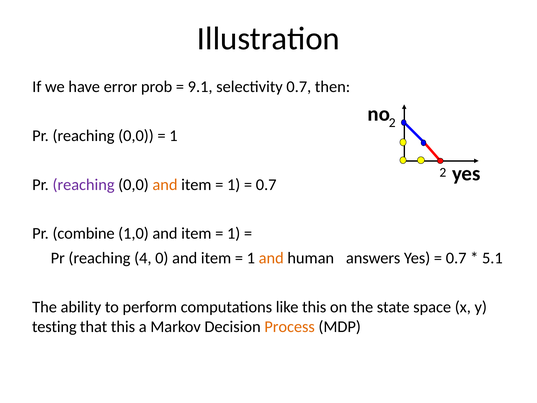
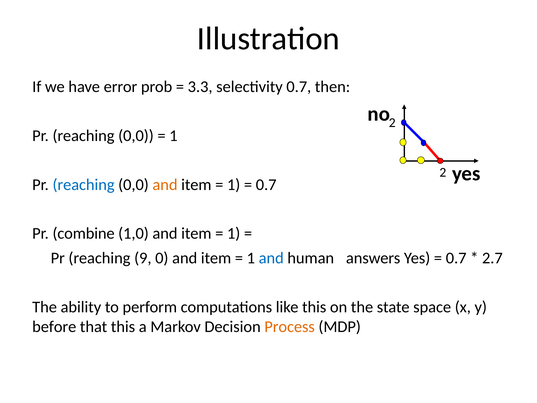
9.1: 9.1 -> 3.3
reaching at (84, 184) colour: purple -> blue
4: 4 -> 9
and at (271, 258) colour: orange -> blue
5.1: 5.1 -> 2.7
testing: testing -> before
